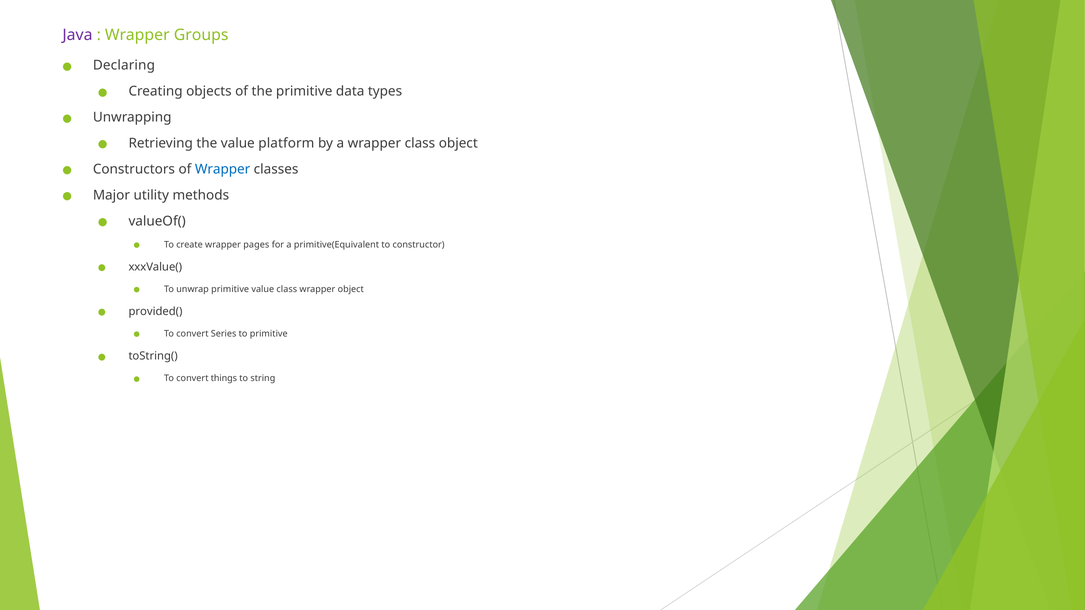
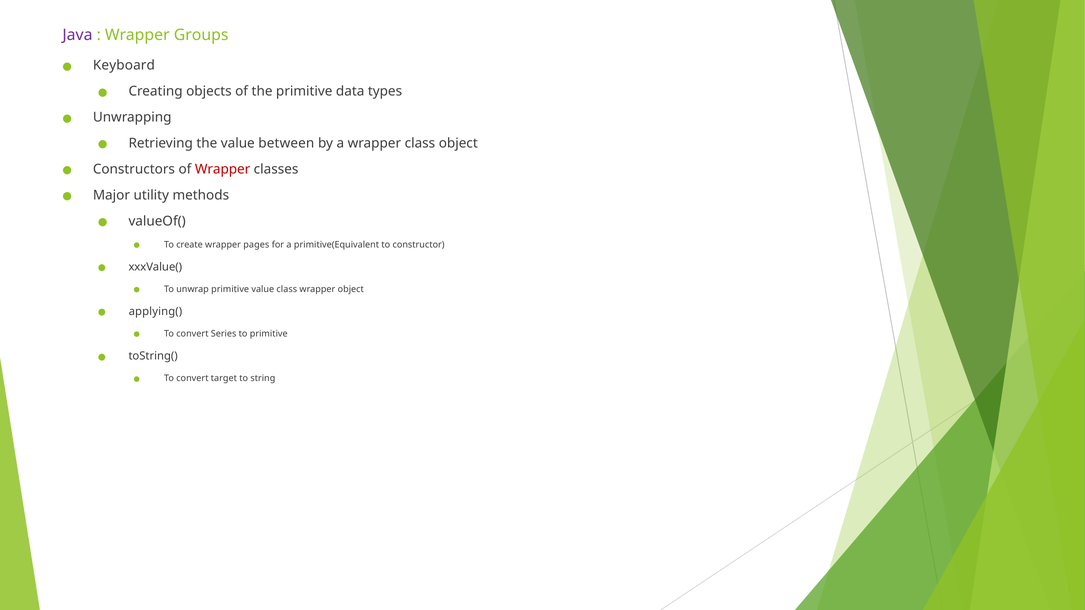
Declaring: Declaring -> Keyboard
platform: platform -> between
Wrapper at (223, 169) colour: blue -> red
provided(: provided( -> applying(
things: things -> target
